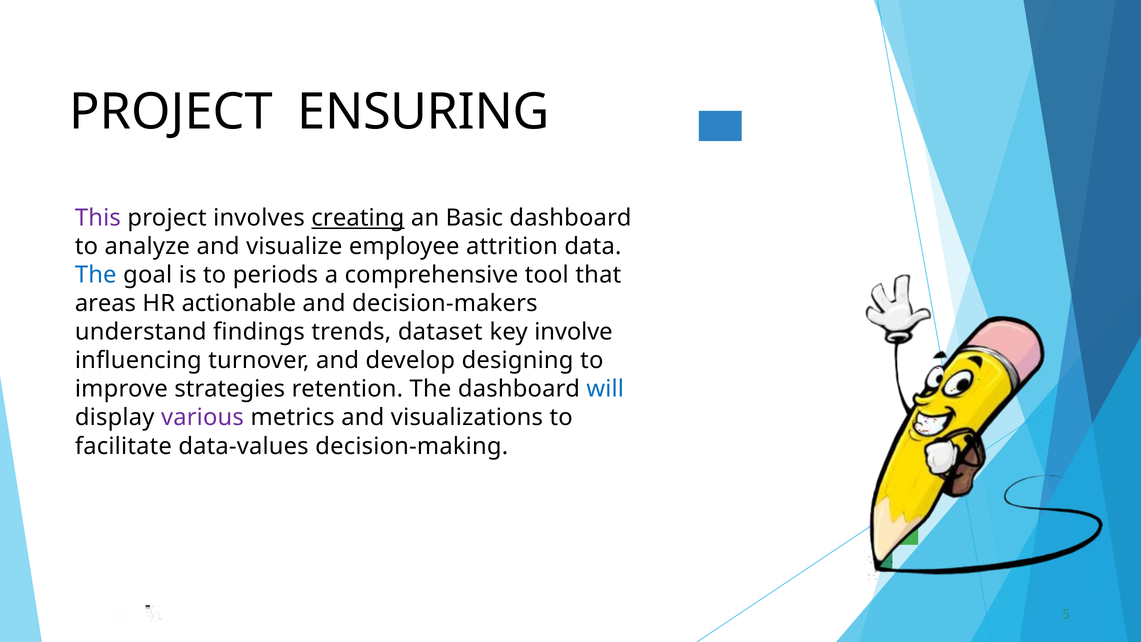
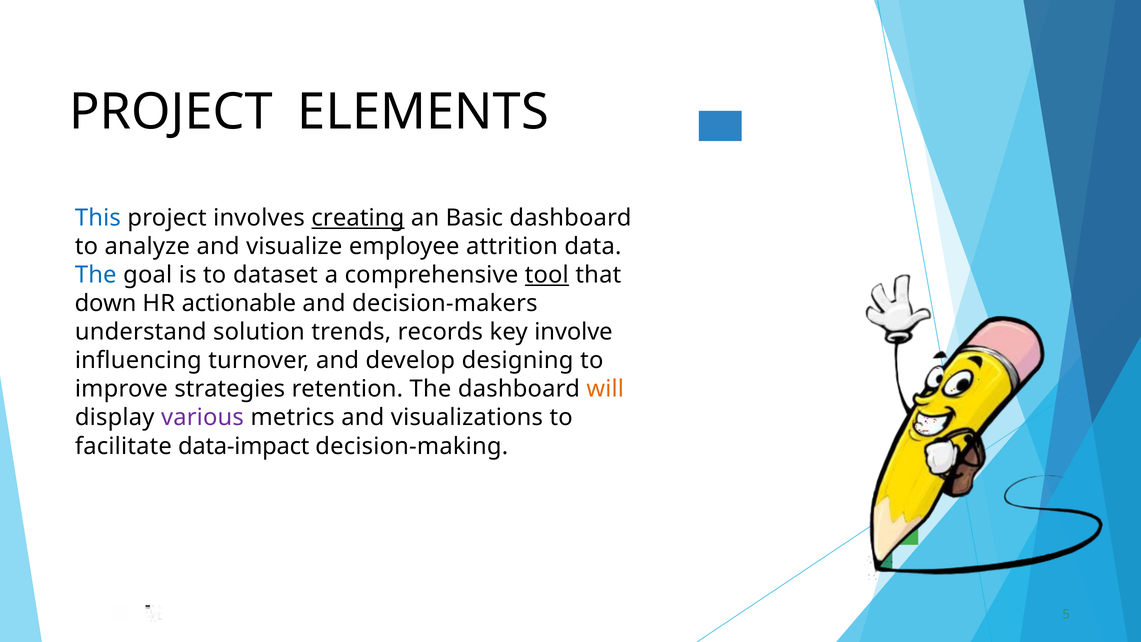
ENSURING: ENSURING -> ELEMENTS
This colour: purple -> blue
periods: periods -> dataset
tool underline: none -> present
areas: areas -> down
findings: findings -> solution
dataset: dataset -> records
will colour: blue -> orange
data-values: data-values -> data-impact
